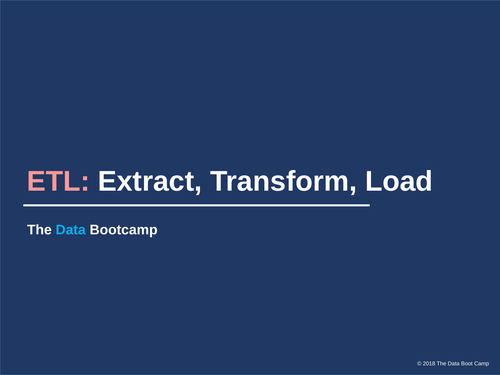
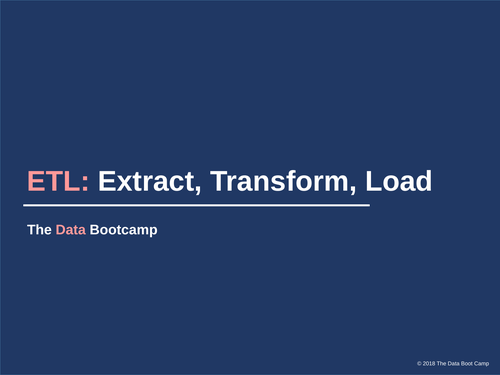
Data at (71, 230) colour: light blue -> pink
